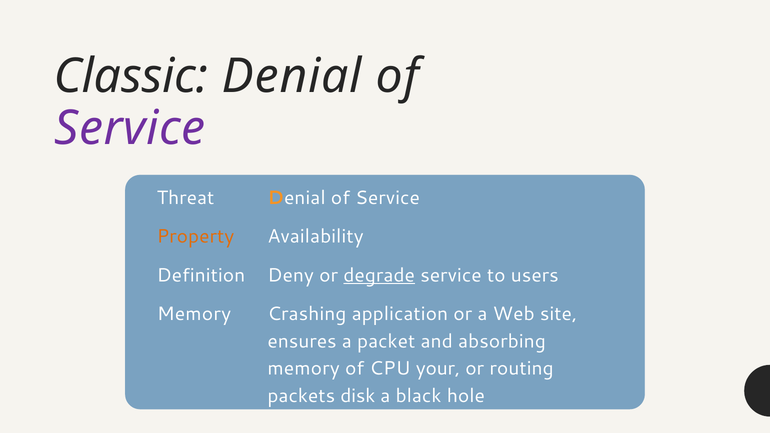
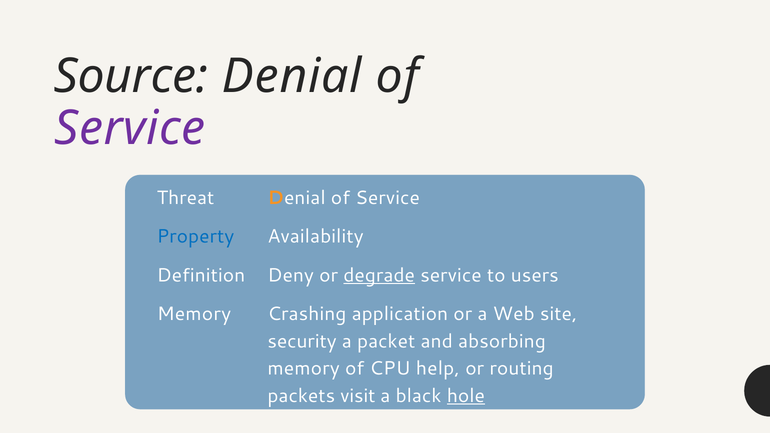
Classic: Classic -> Source
Property colour: orange -> blue
ensures: ensures -> security
your: your -> help
disk: disk -> visit
hole underline: none -> present
